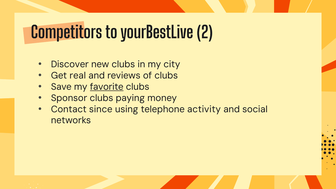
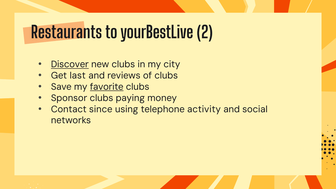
Competitors: Competitors -> Restaurants
Discover underline: none -> present
real: real -> last
